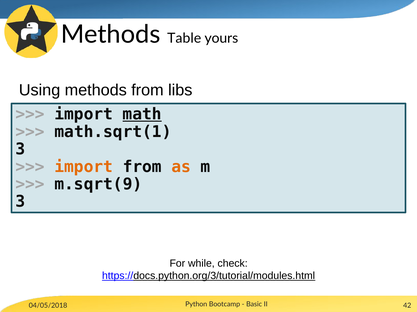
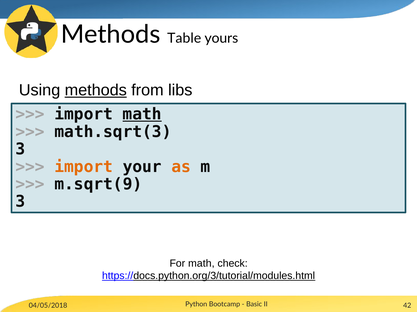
methods at (96, 90) underline: none -> present
math.sqrt(1: math.sqrt(1 -> math.sqrt(3
import from: from -> your
For while: while -> math
